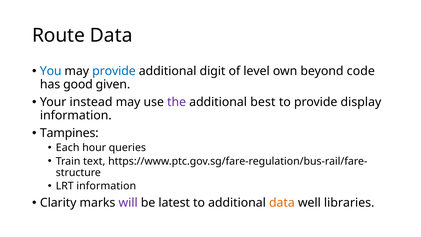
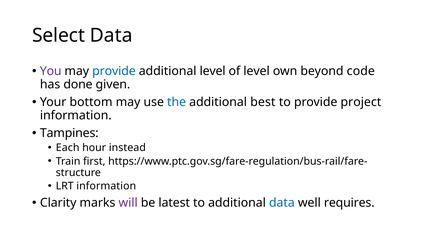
Route: Route -> Select
You colour: blue -> purple
additional digit: digit -> level
good: good -> done
instead: instead -> bottom
the colour: purple -> blue
display: display -> project
queries: queries -> instead
text: text -> first
data at (282, 203) colour: orange -> blue
libraries: libraries -> requires
